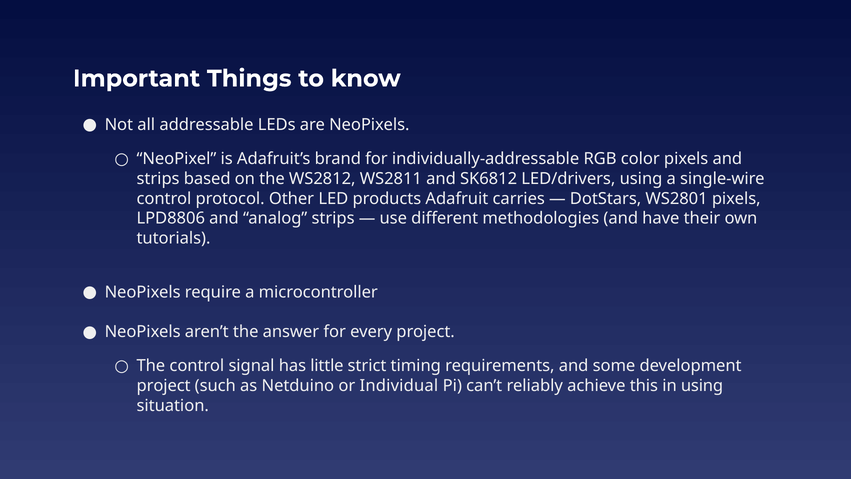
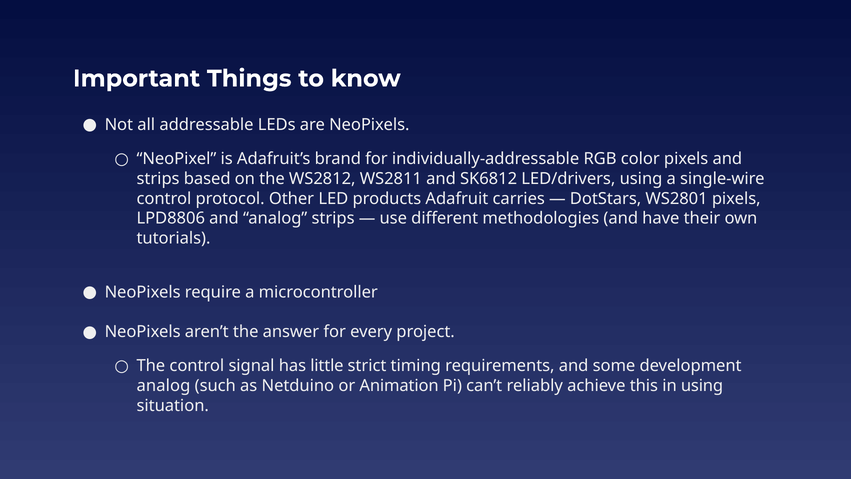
project at (164, 386): project -> analog
Individual: Individual -> Animation
